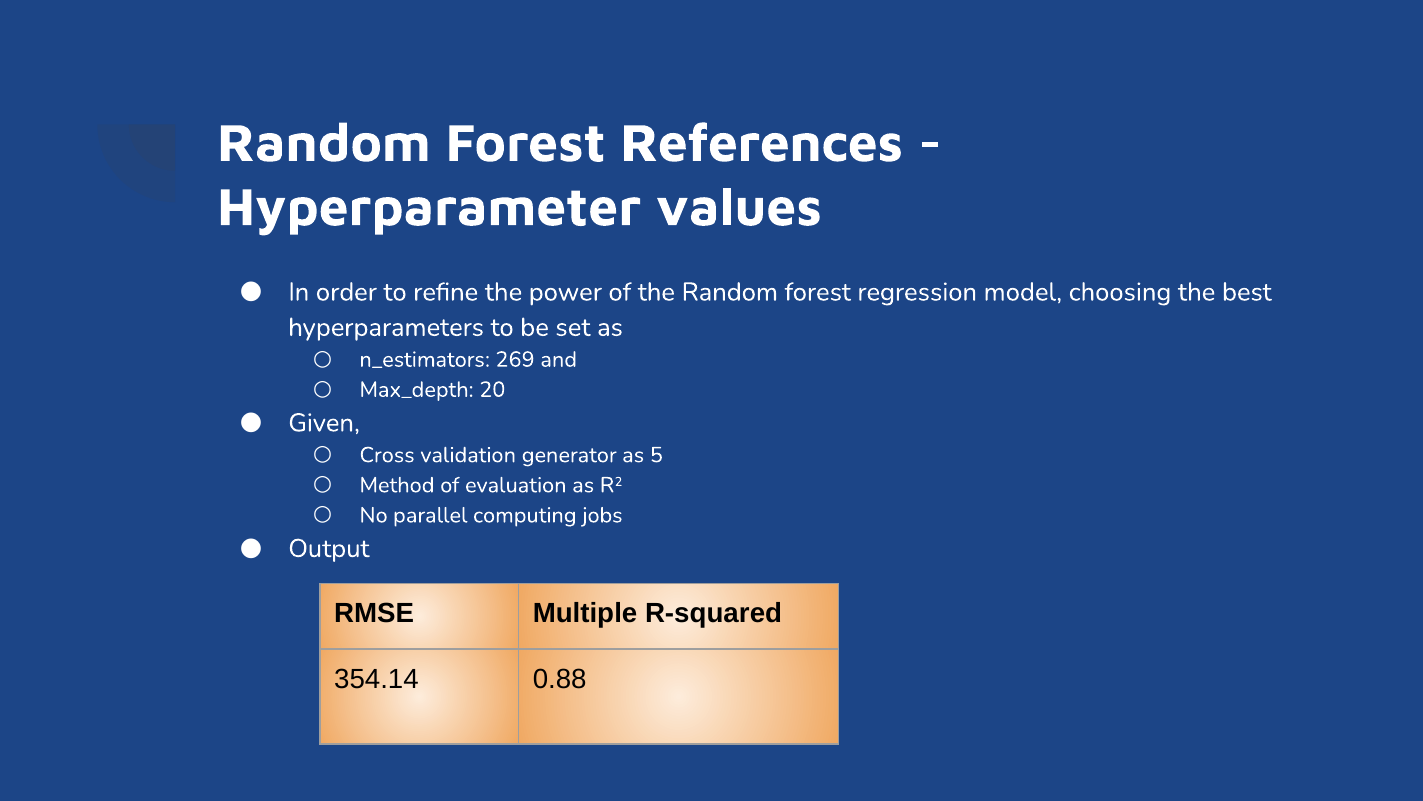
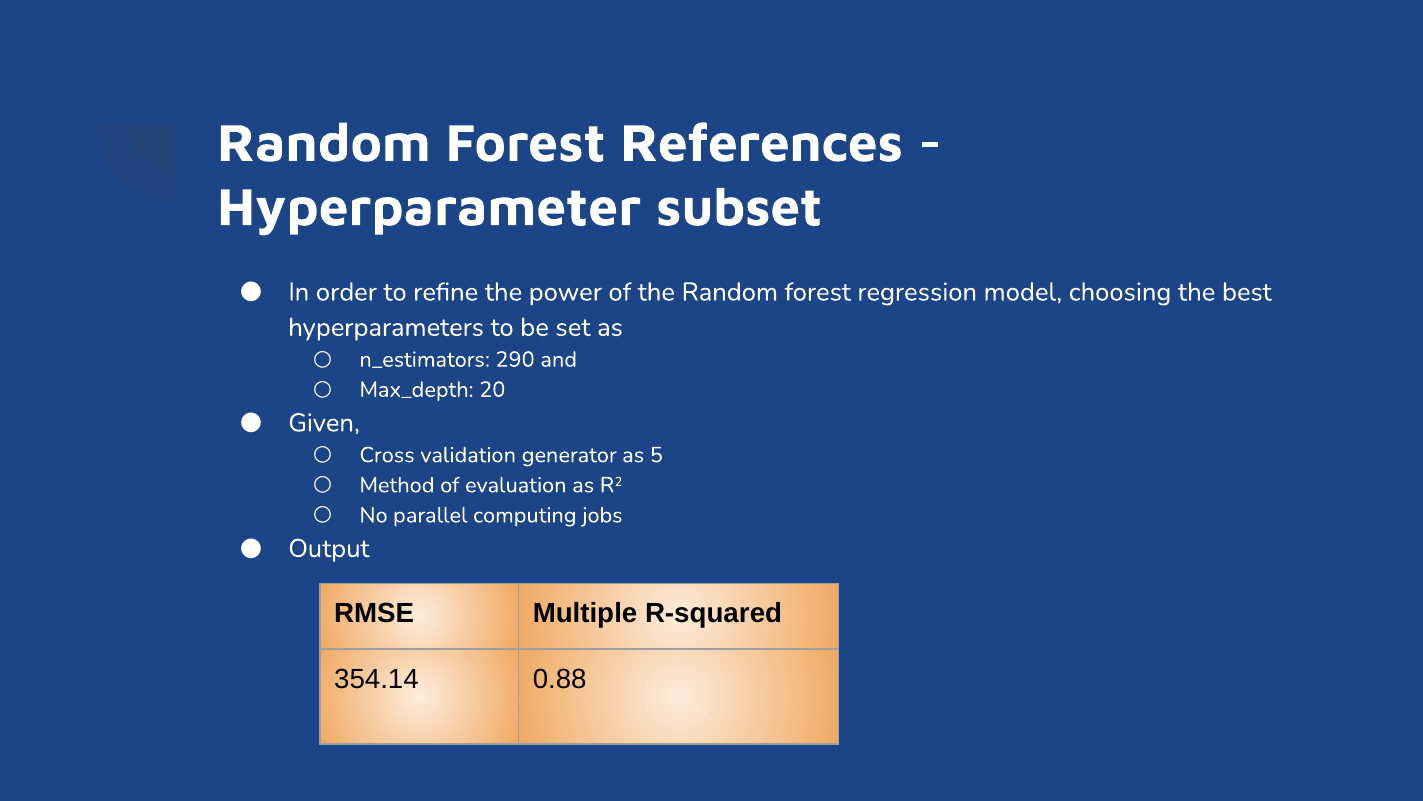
values: values -> subset
269: 269 -> 290
